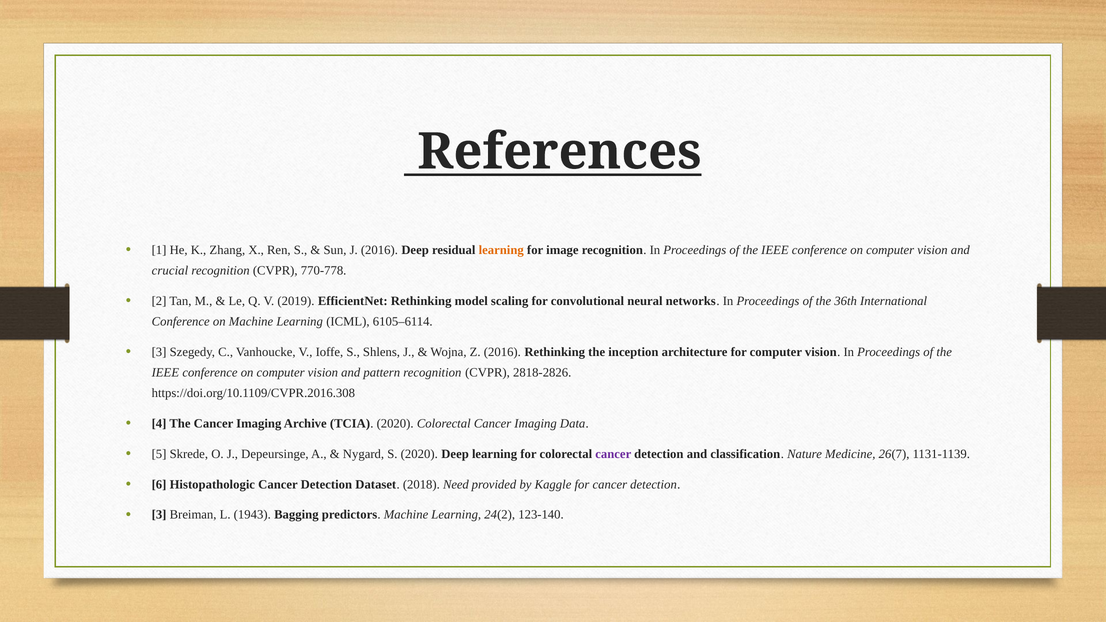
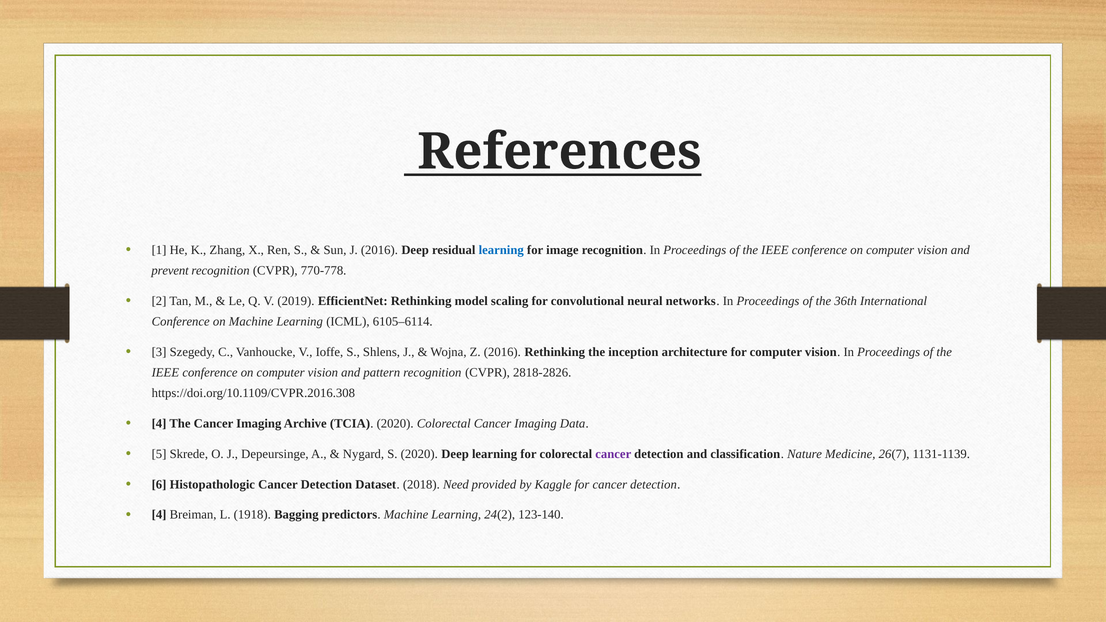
learning at (501, 250) colour: orange -> blue
crucial: crucial -> prevent
3 at (159, 515): 3 -> 4
1943: 1943 -> 1918
